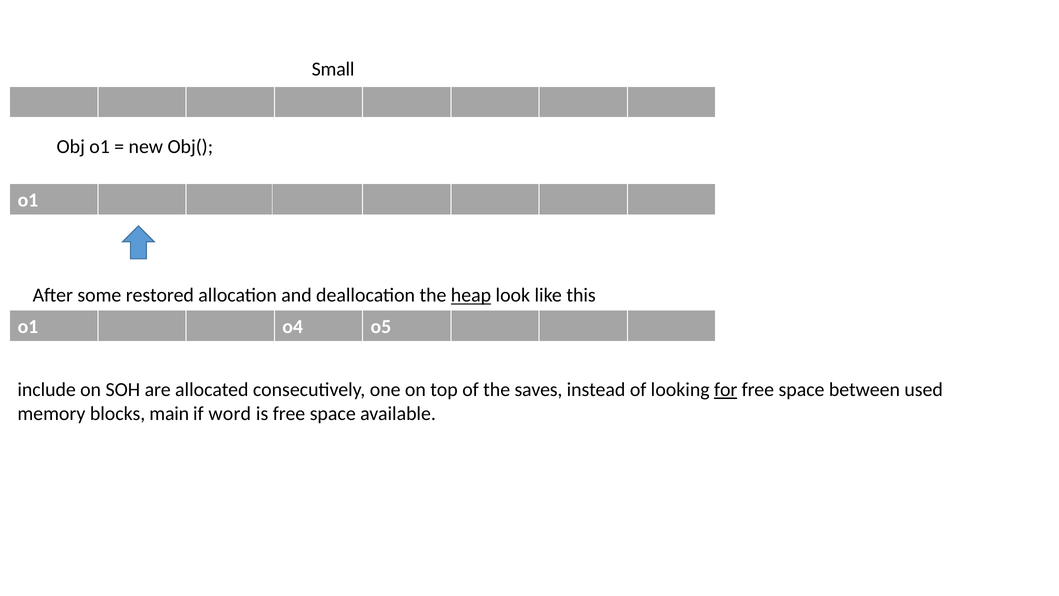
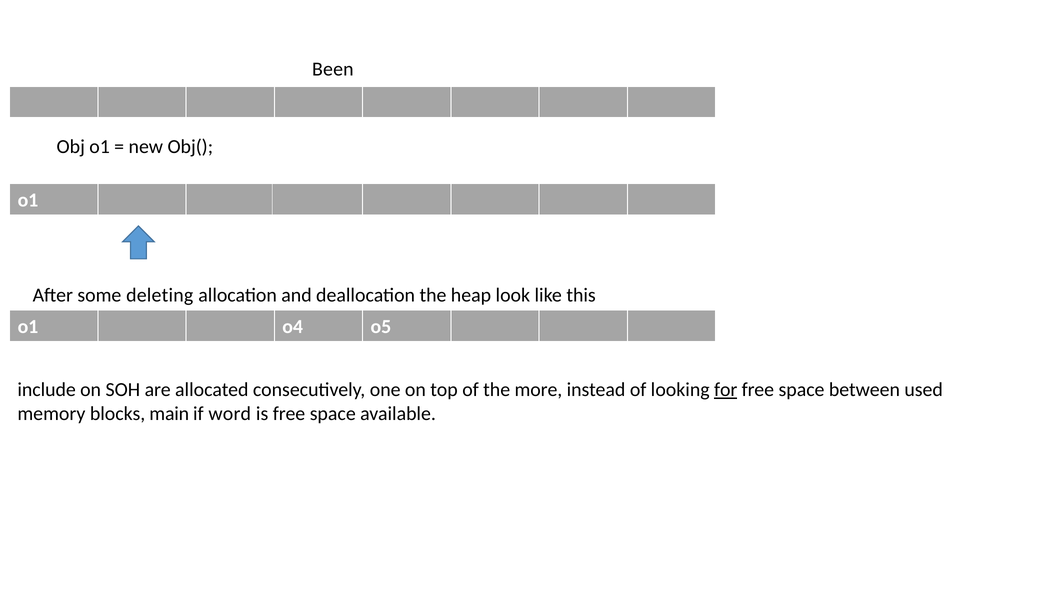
Small: Small -> Been
restored: restored -> deleting
heap underline: present -> none
saves: saves -> more
